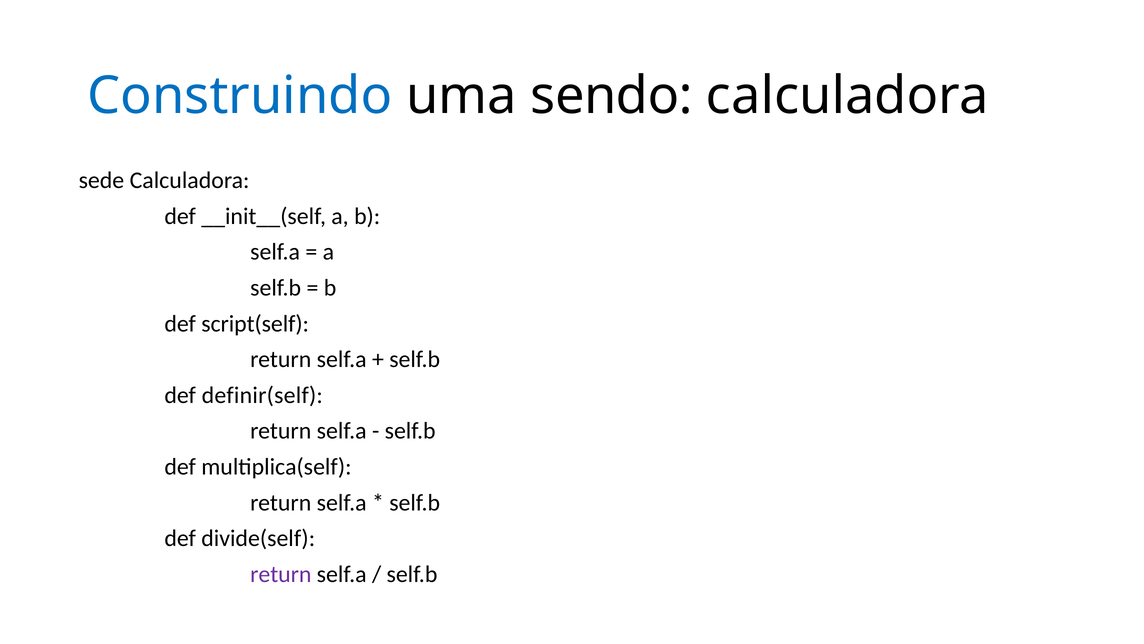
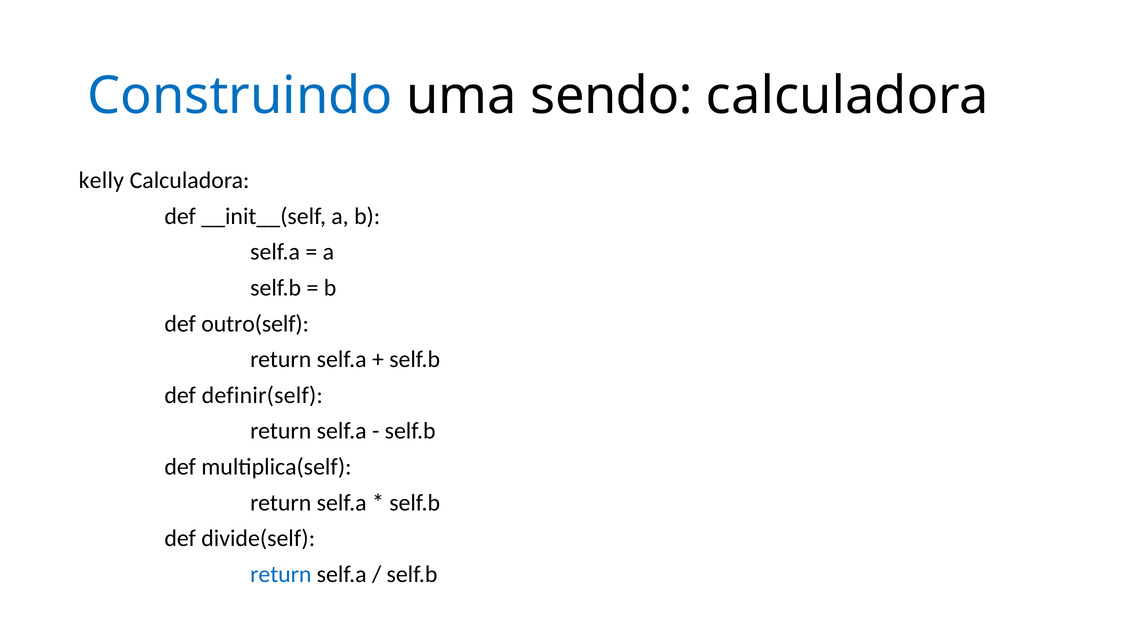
sede: sede -> kelly
script(self: script(self -> outro(self
return at (281, 574) colour: purple -> blue
